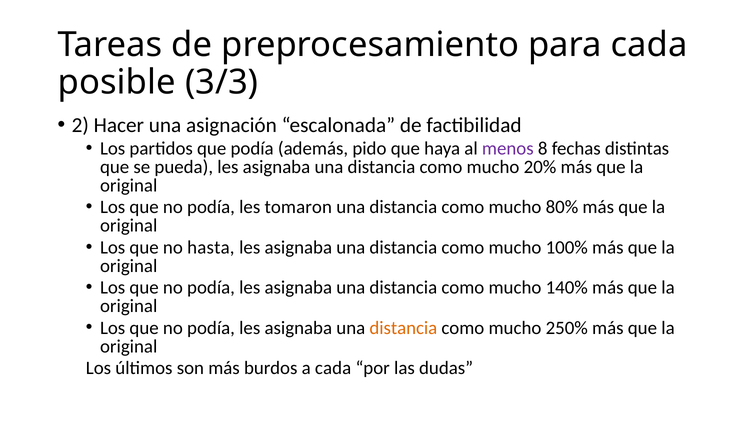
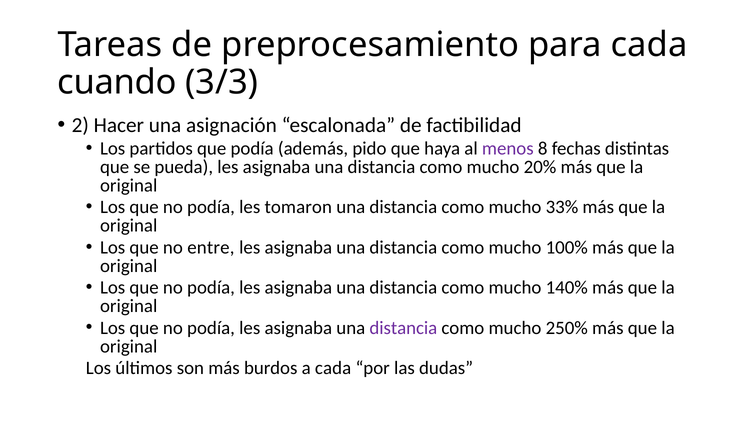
posible: posible -> cuando
80%: 80% -> 33%
hasta: hasta -> entre
distancia at (403, 328) colour: orange -> purple
